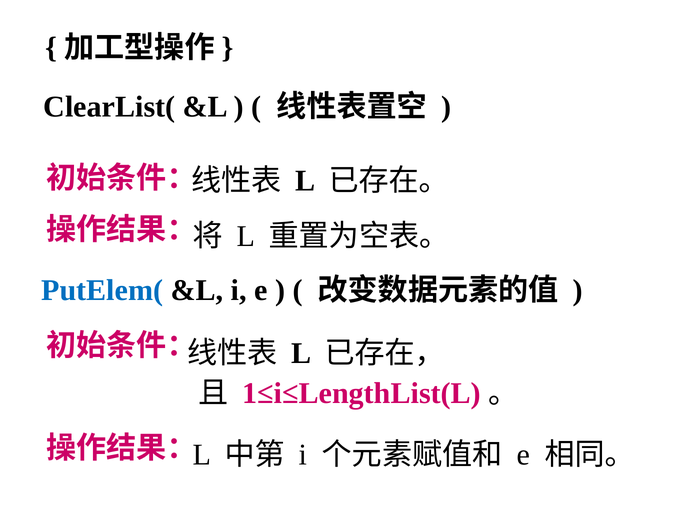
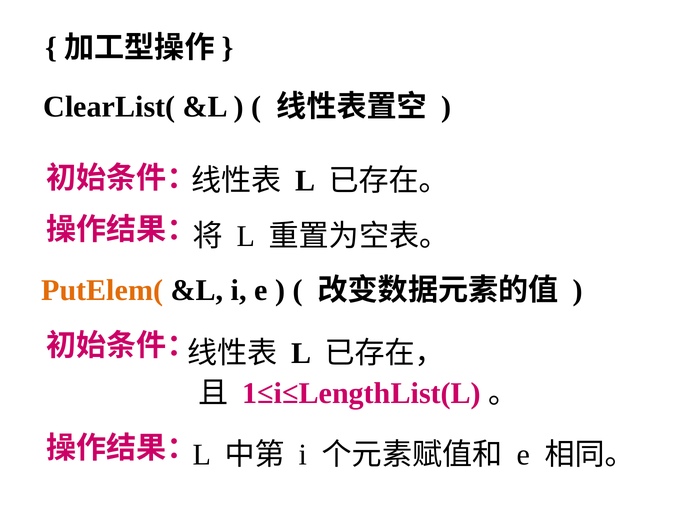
PutElem( colour: blue -> orange
